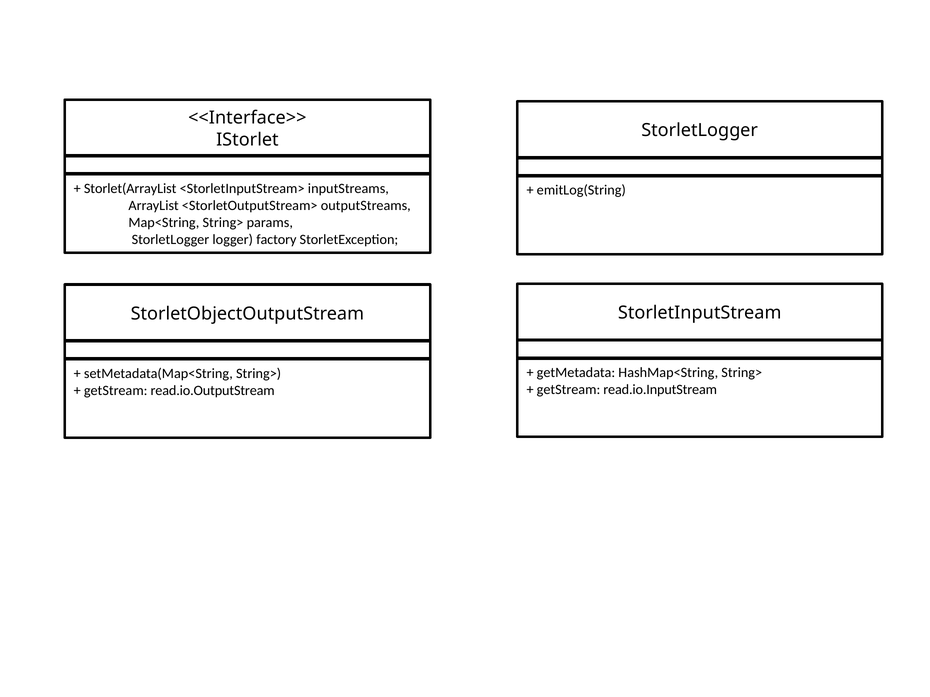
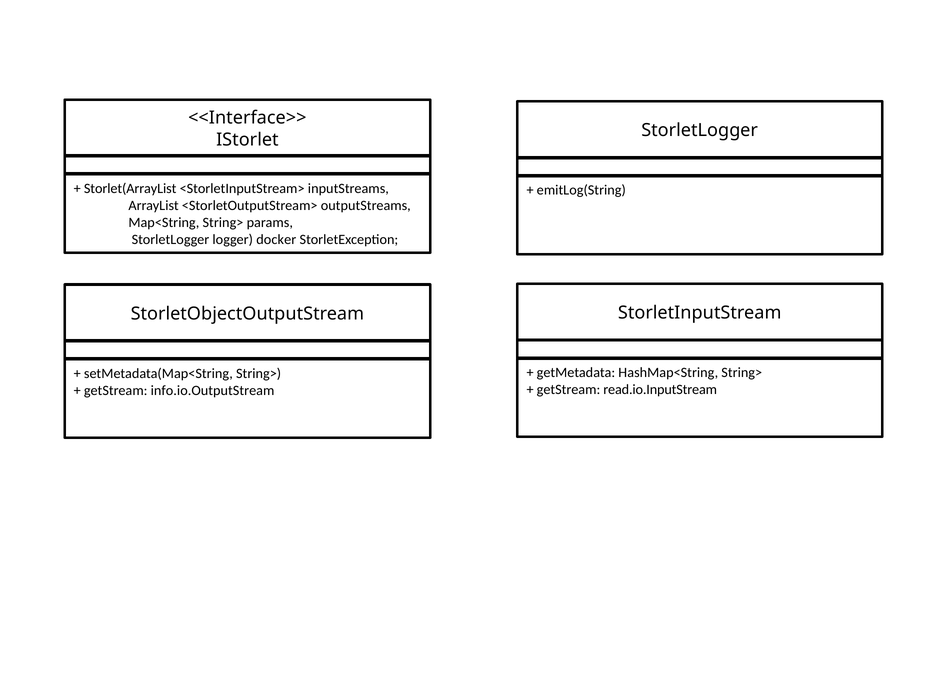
factory: factory -> docker
read.io.OutputStream: read.io.OutputStream -> info.io.OutputStream
